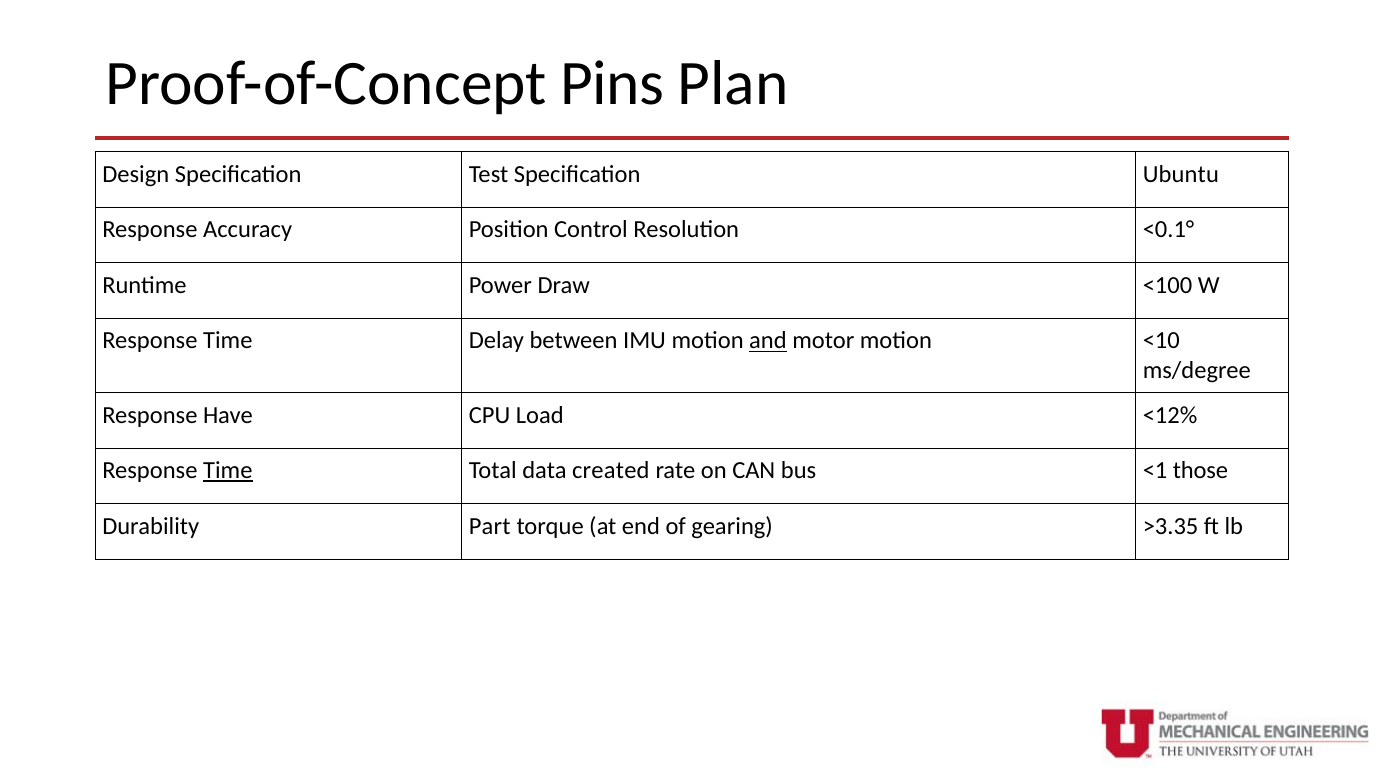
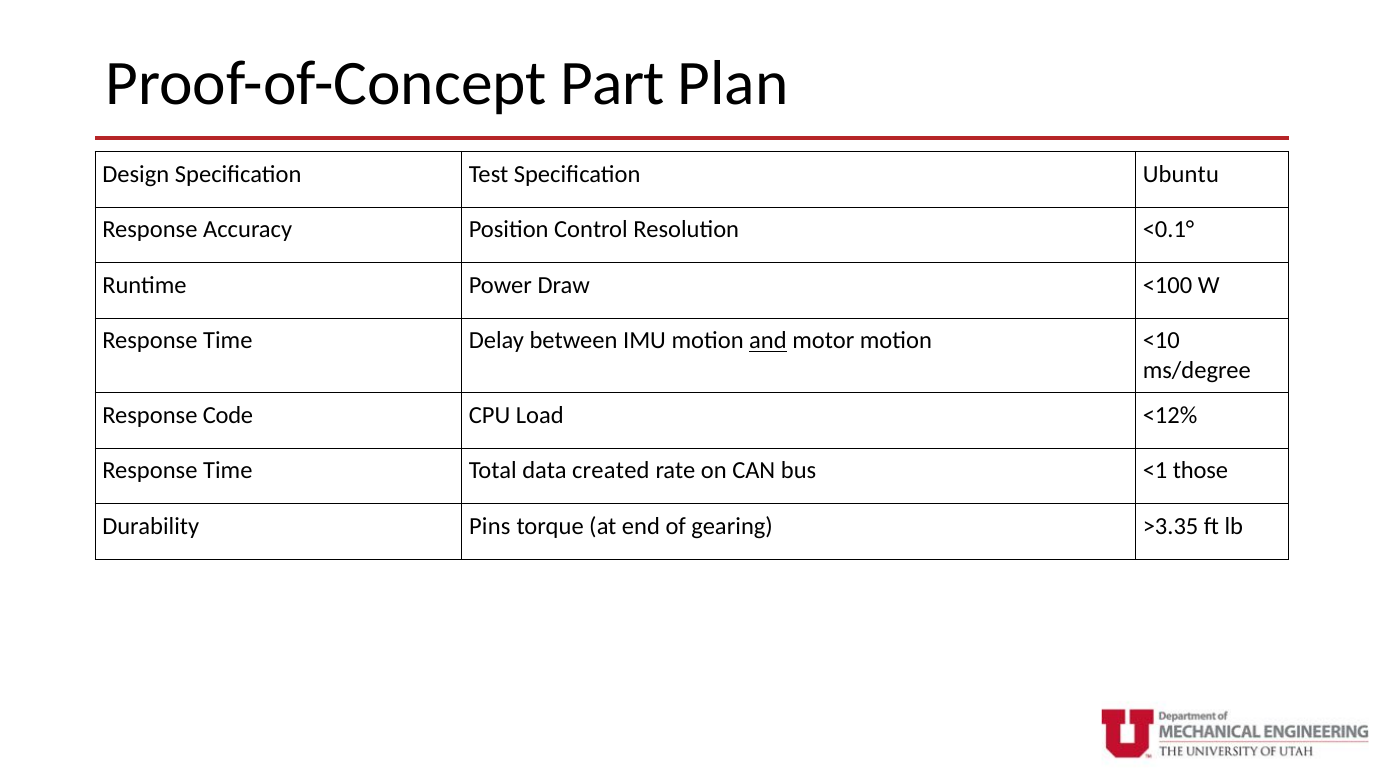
Pins: Pins -> Part
Have: Have -> Code
Time at (228, 471) underline: present -> none
Part: Part -> Pins
